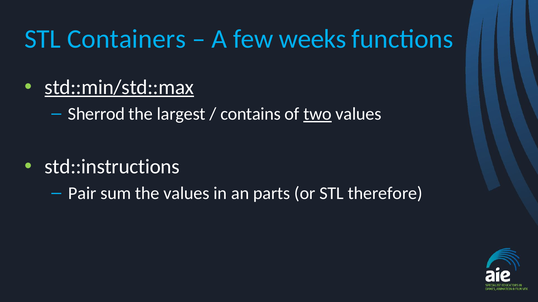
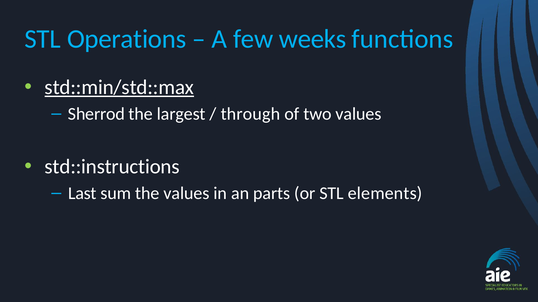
Containers: Containers -> Operations
contains: contains -> through
two underline: present -> none
Pair: Pair -> Last
therefore: therefore -> elements
